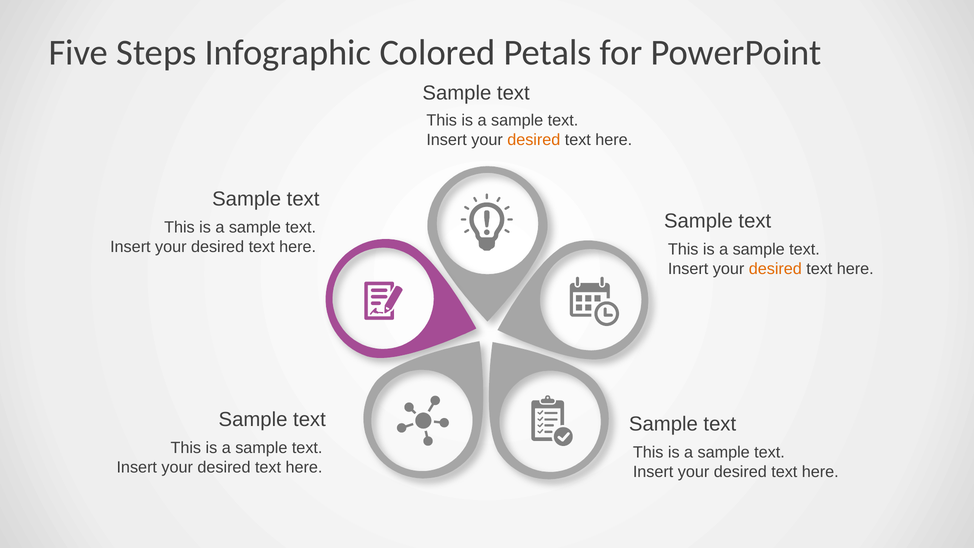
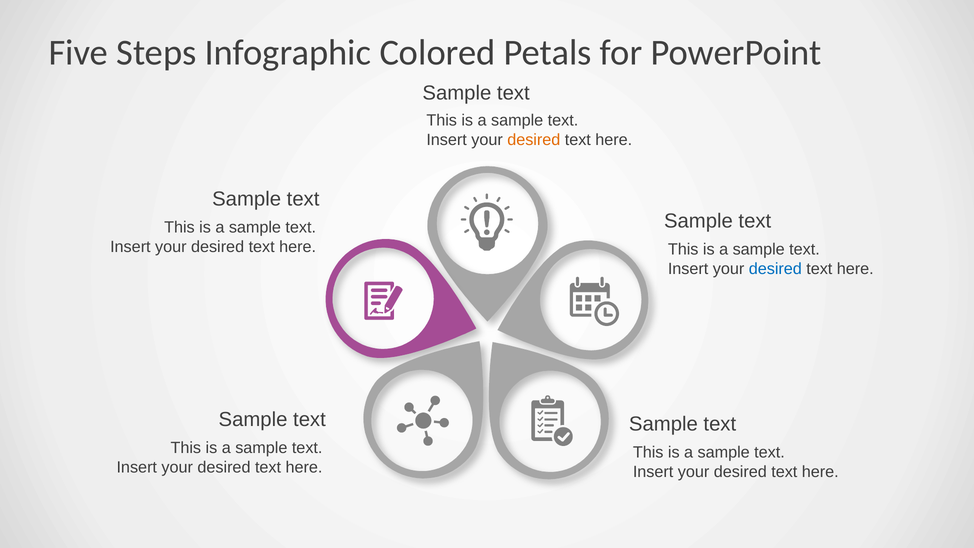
desired at (775, 269) colour: orange -> blue
